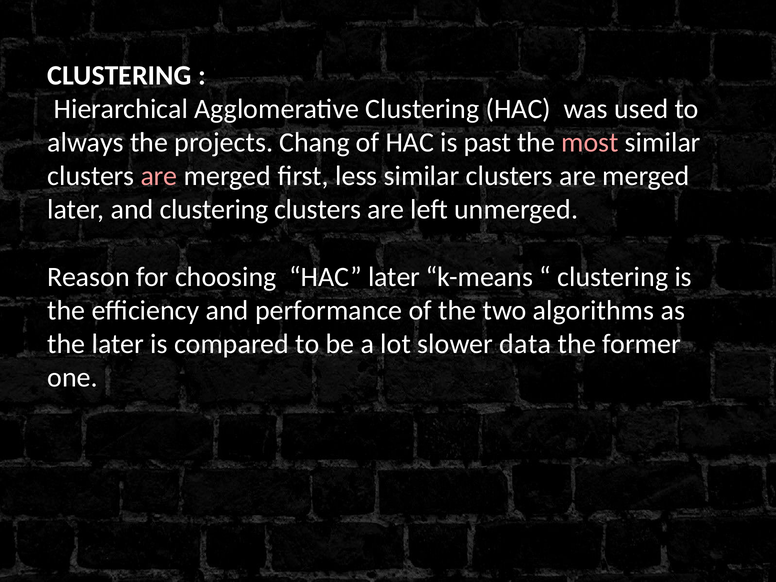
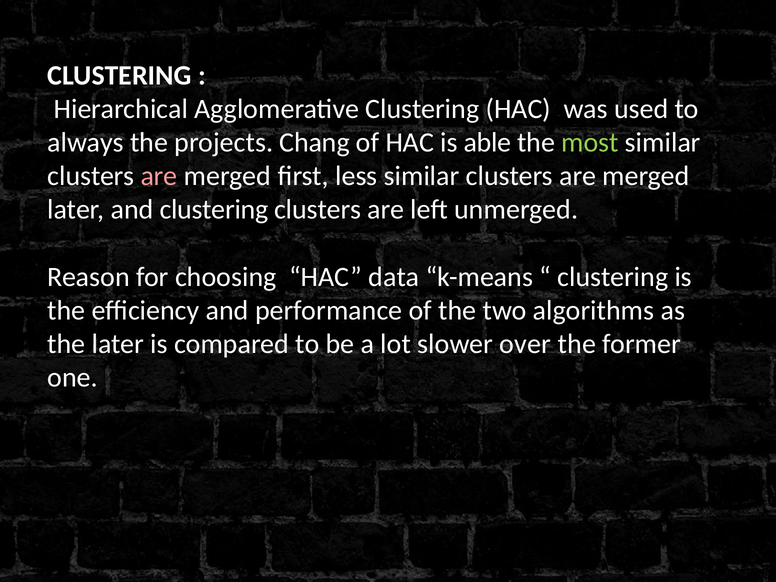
past: past -> able
most colour: pink -> light green
HAC later: later -> data
data: data -> over
